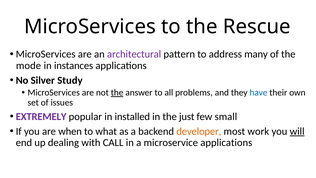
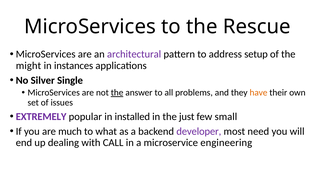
many: many -> setup
mode: mode -> might
Study: Study -> Single
have colour: blue -> orange
when: when -> much
developer colour: orange -> purple
work: work -> need
will underline: present -> none
microservice applications: applications -> engineering
